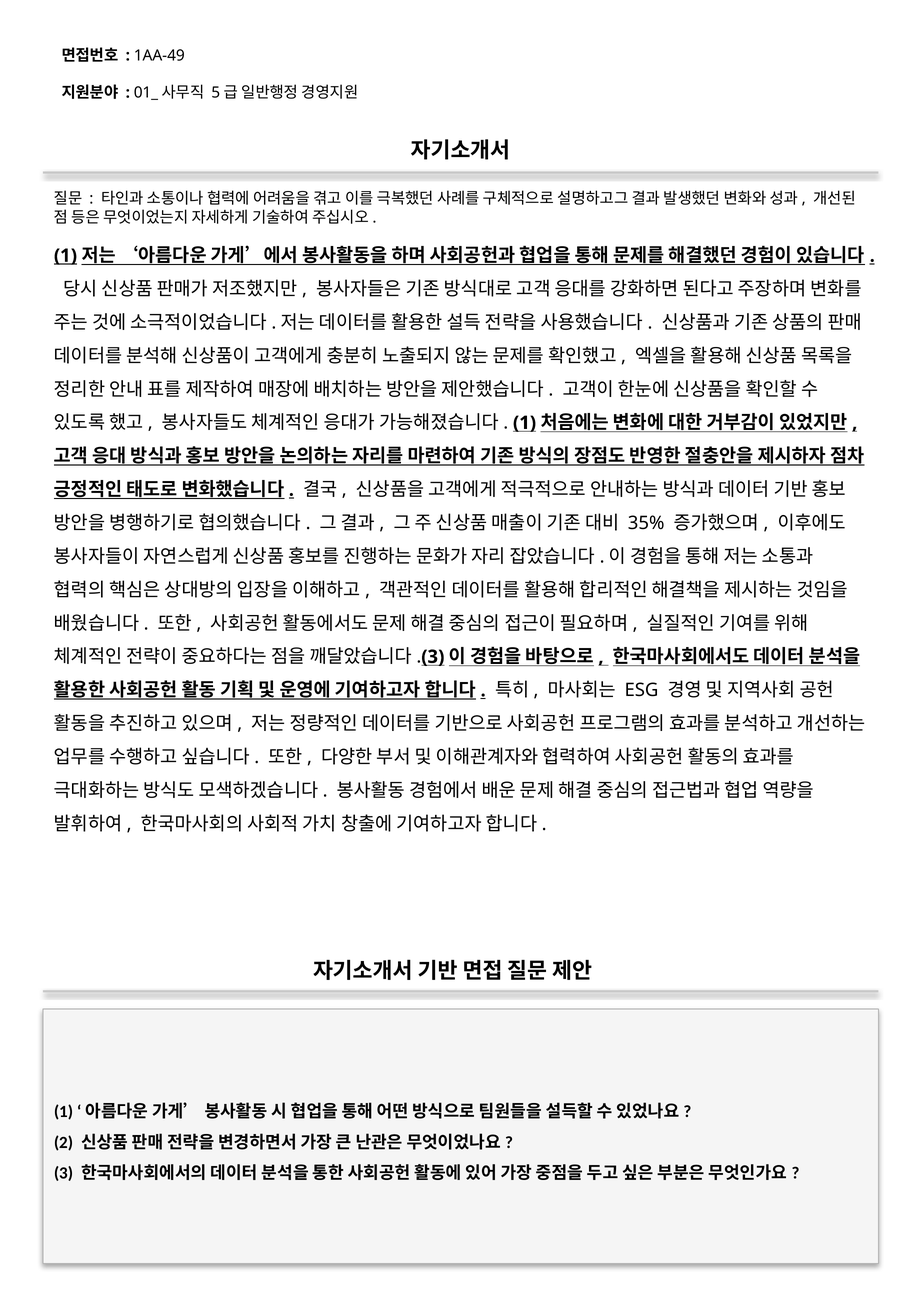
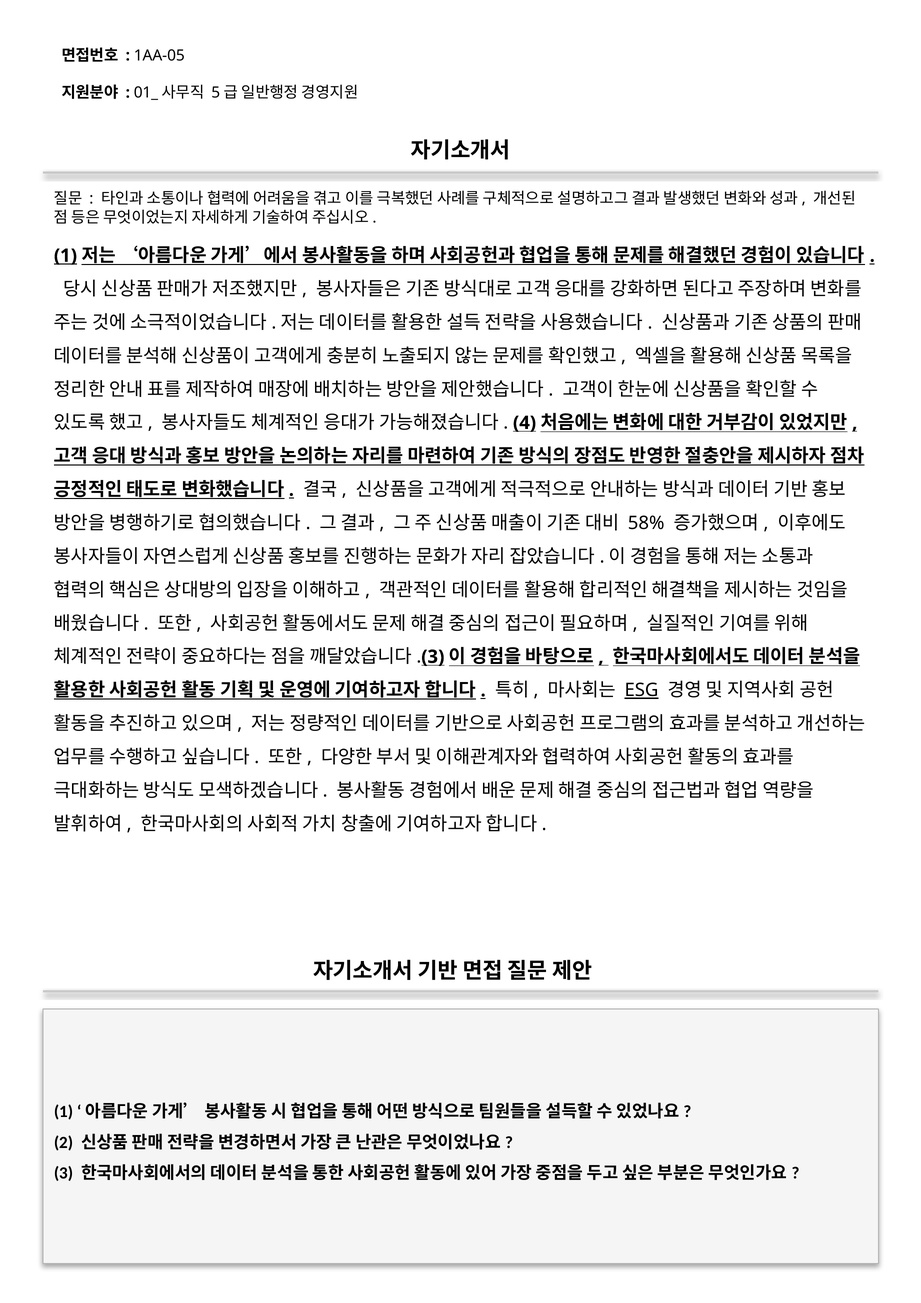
1AA-49: 1AA-49 -> 1AA-05
1 at (525, 423): 1 -> 4
35%: 35% -> 58%
ESG underline: none -> present
